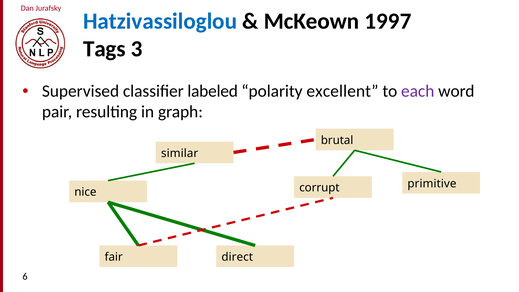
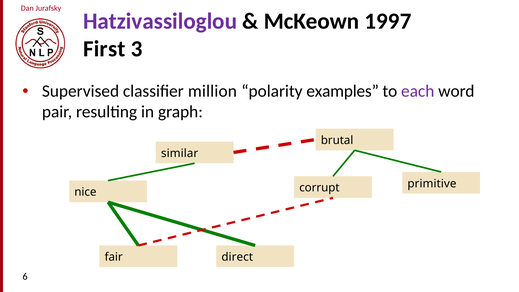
Hatzivassiloglou colour: blue -> purple
Tags: Tags -> First
labeled: labeled -> million
excellent: excellent -> examples
